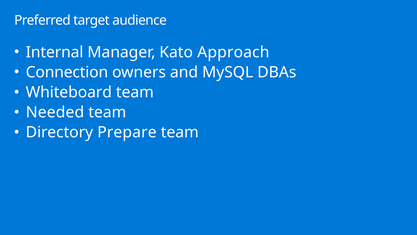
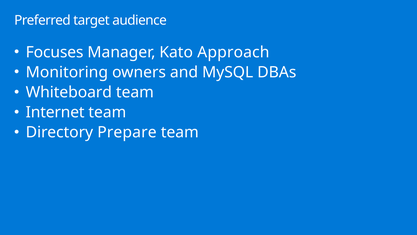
Internal: Internal -> Focuses
Connection: Connection -> Monitoring
Needed: Needed -> Internet
